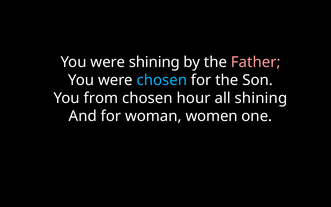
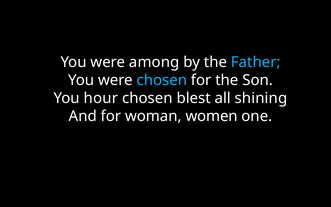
were shining: shining -> among
Father colour: pink -> light blue
from: from -> hour
hour: hour -> blest
